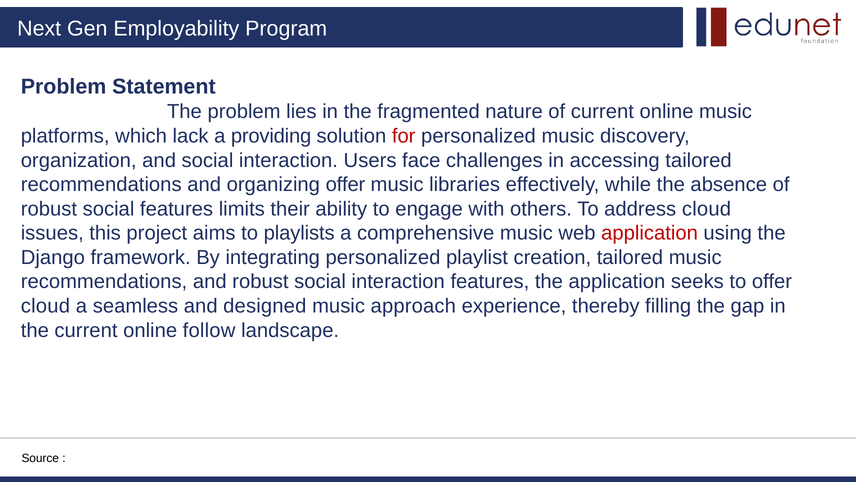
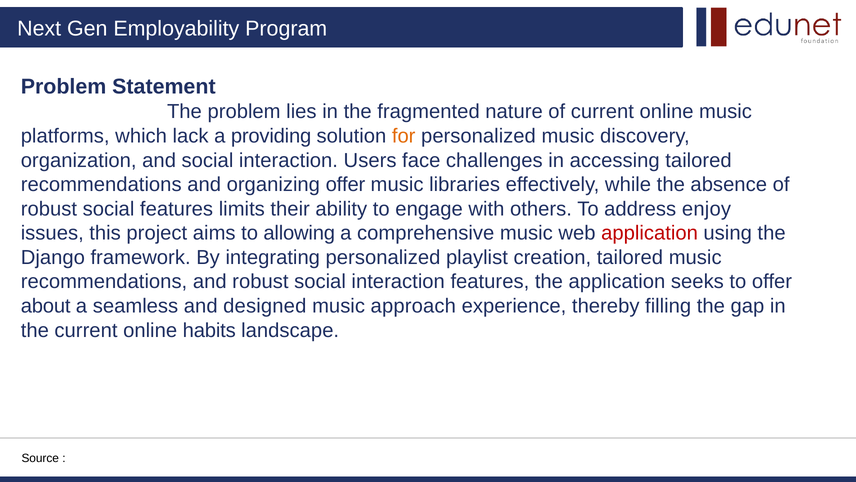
for colour: red -> orange
address cloud: cloud -> enjoy
playlists: playlists -> allowing
cloud at (45, 306): cloud -> about
follow: follow -> habits
